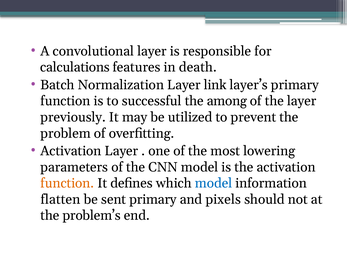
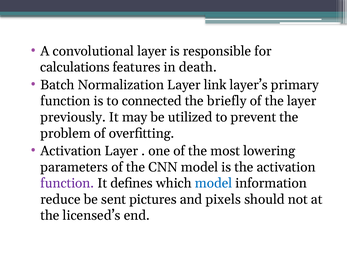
successful: successful -> connected
among: among -> briefly
function at (67, 183) colour: orange -> purple
flatten: flatten -> reduce
sent primary: primary -> pictures
problem’s: problem’s -> licensed’s
